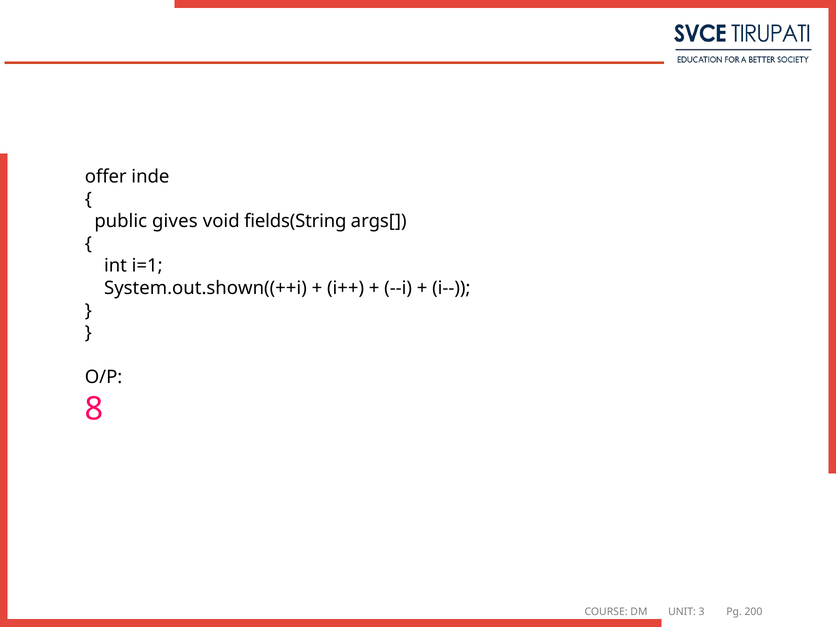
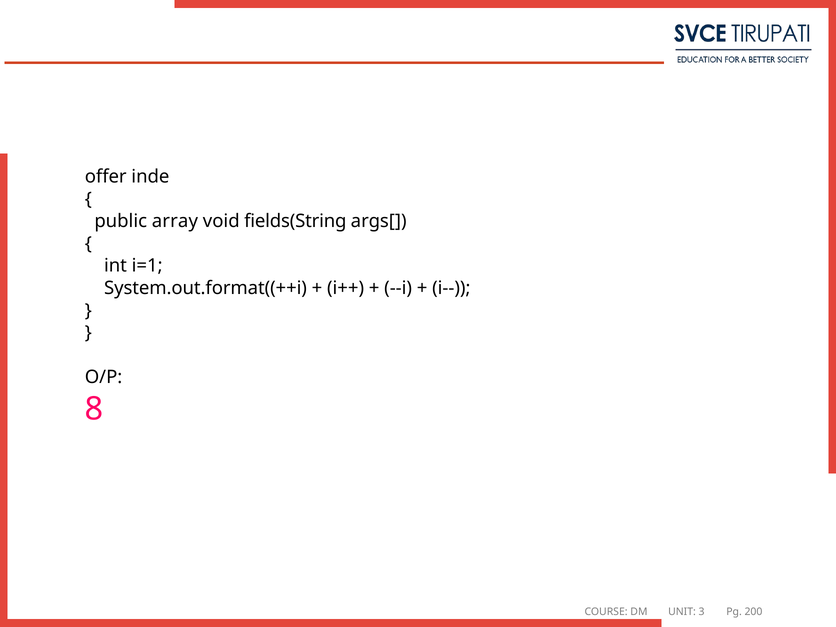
gives: gives -> array
System.out.shown((++i: System.out.shown((++i -> System.out.format((++i
